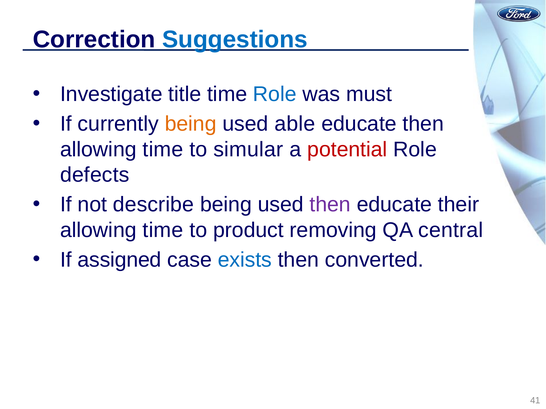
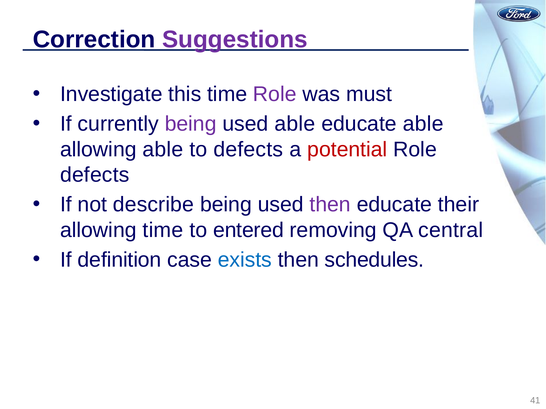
Suggestions colour: blue -> purple
title: title -> this
Role at (275, 94) colour: blue -> purple
being at (191, 124) colour: orange -> purple
educate then: then -> able
time at (163, 150): time -> able
to simular: simular -> defects
product: product -> entered
assigned: assigned -> definition
converted: converted -> schedules
